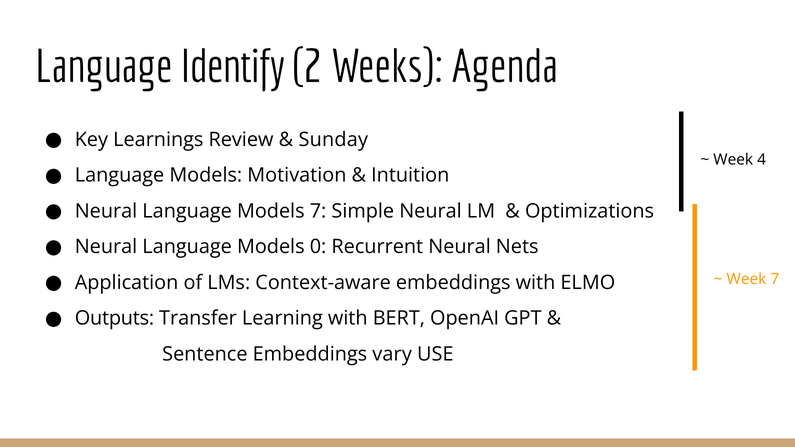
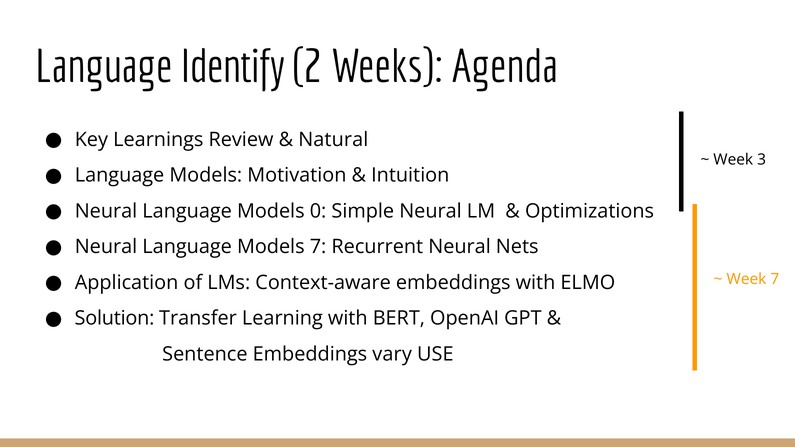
Sunday: Sunday -> Natural
4: 4 -> 3
Models 7: 7 -> 0
Models 0: 0 -> 7
Outputs: Outputs -> Solution
